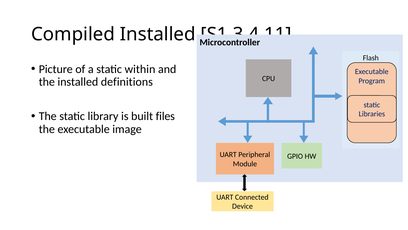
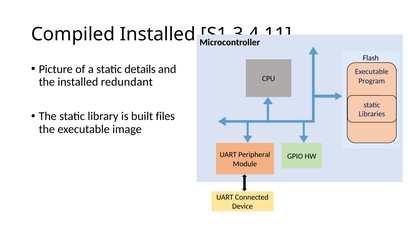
within: within -> details
definitions: definitions -> redundant
